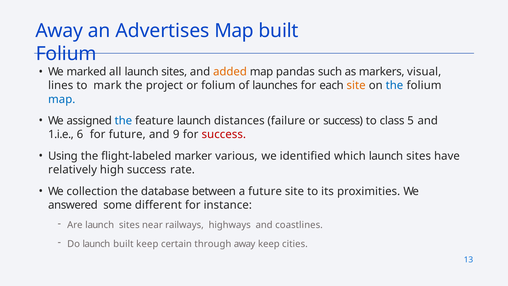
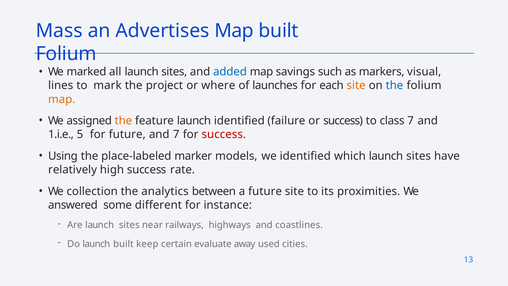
Away at (59, 31): Away -> Mass
added colour: orange -> blue
pandas: pandas -> savings
or folium: folium -> where
map at (62, 99) colour: blue -> orange
the at (123, 121) colour: blue -> orange
launch distances: distances -> identified
class 5: 5 -> 7
6: 6 -> 5
and 9: 9 -> 7
flight-labeled: flight-labeled -> place-labeled
various: various -> models
database: database -> analytics
through: through -> evaluate
away keep: keep -> used
